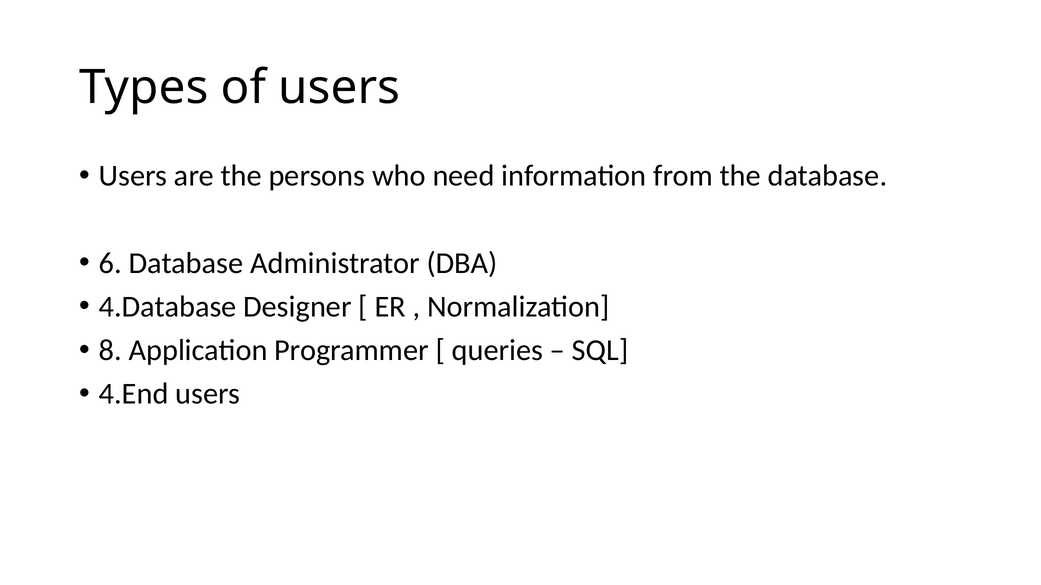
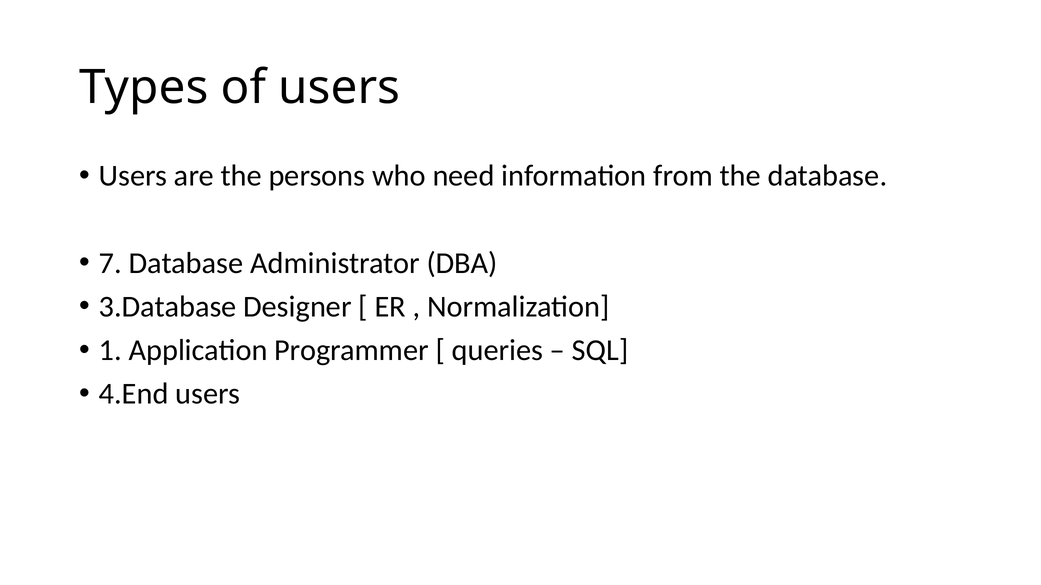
6: 6 -> 7
4.Database: 4.Database -> 3.Database
8: 8 -> 1
